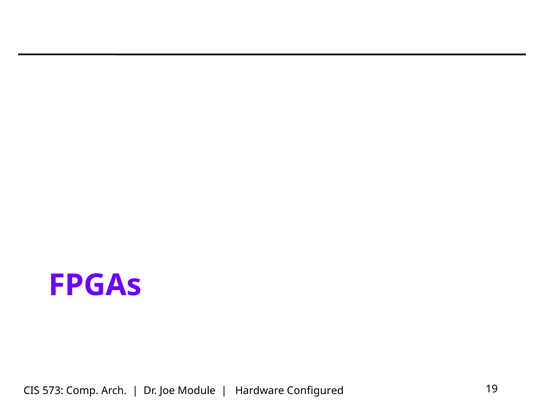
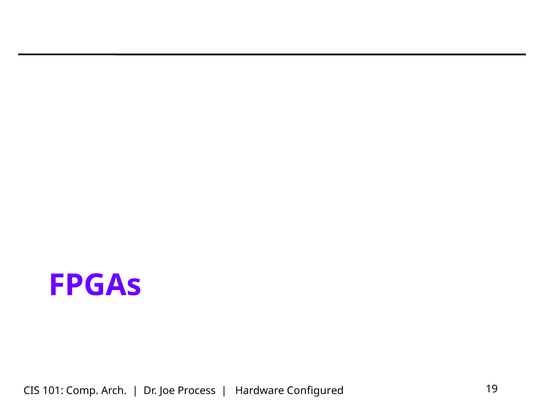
573: 573 -> 101
Module: Module -> Process
